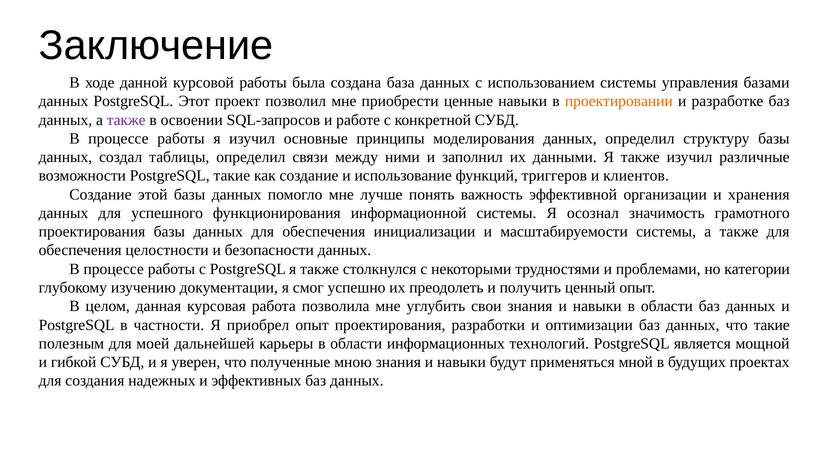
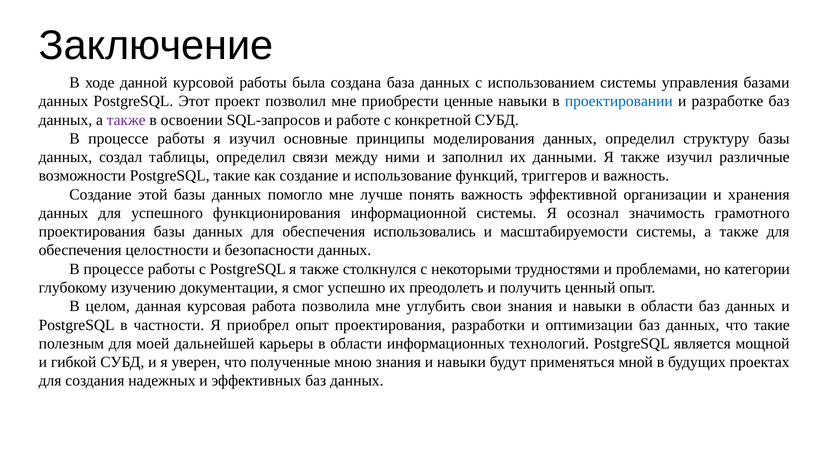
проектировании colour: orange -> blue
и клиентов: клиентов -> важность
инициализации: инициализации -> использовались
